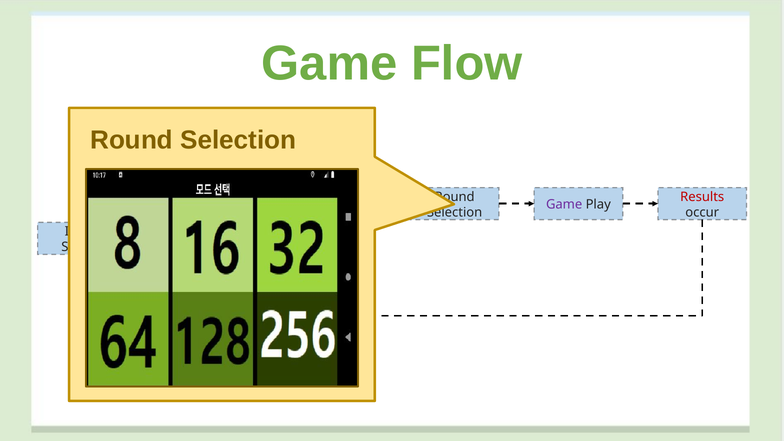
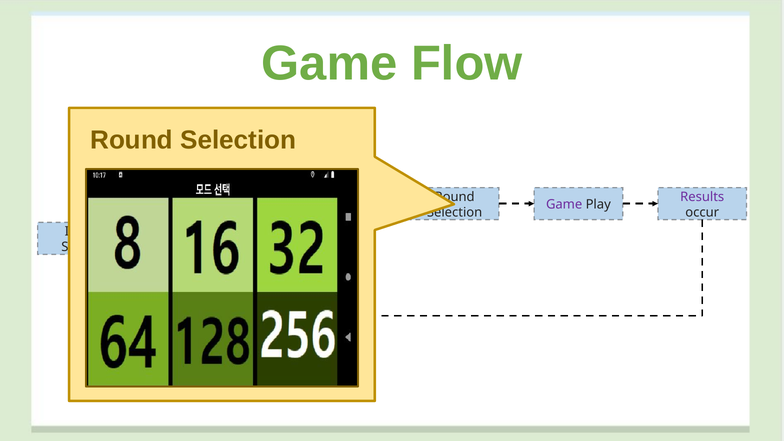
Results colour: red -> purple
